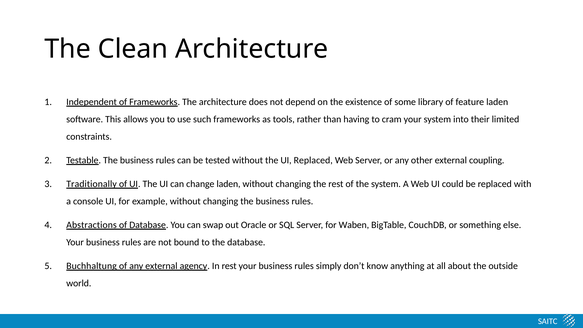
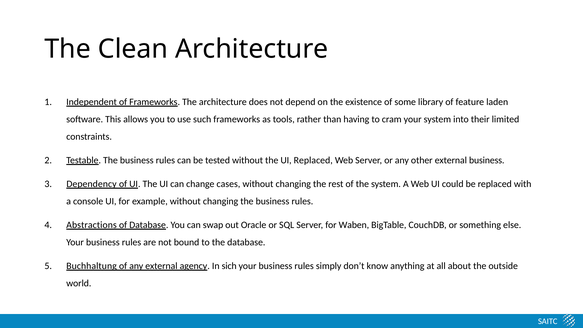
external coupling: coupling -> business
Traditionally: Traditionally -> Dependency
change laden: laden -> cases
In rest: rest -> sich
